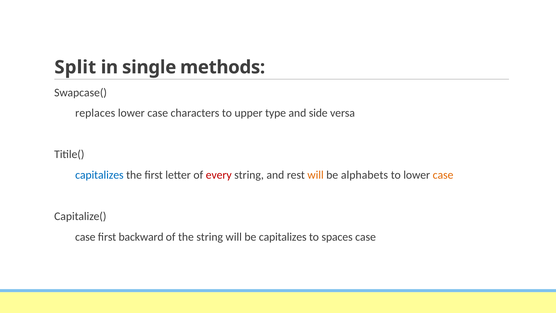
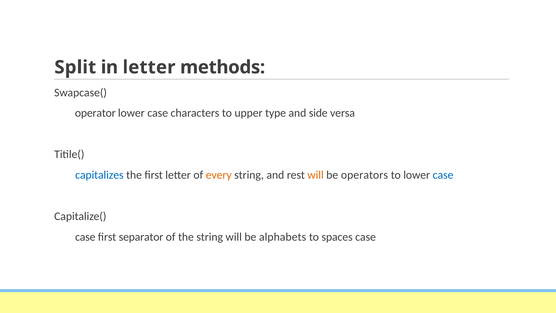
in single: single -> letter
replaces: replaces -> operator
every colour: red -> orange
alphabets: alphabets -> operators
case at (443, 175) colour: orange -> blue
backward: backward -> separator
be capitalizes: capitalizes -> alphabets
